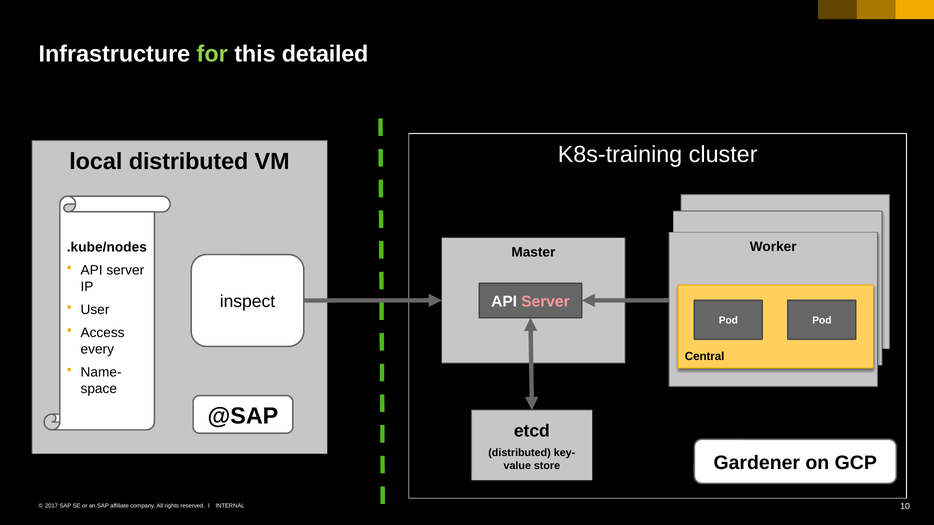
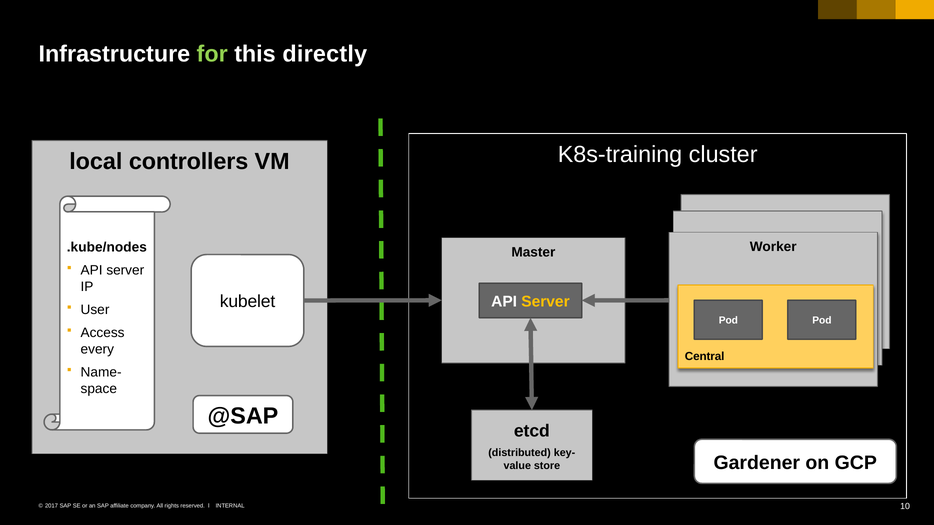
detailed: detailed -> directly
local distributed: distributed -> controllers
inspect: inspect -> kubelet
Server at (545, 302) colour: pink -> yellow
